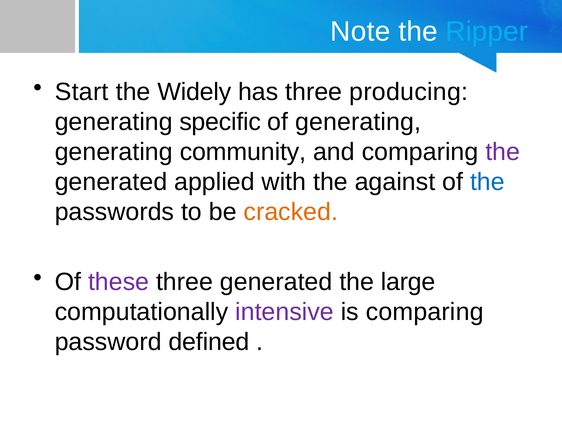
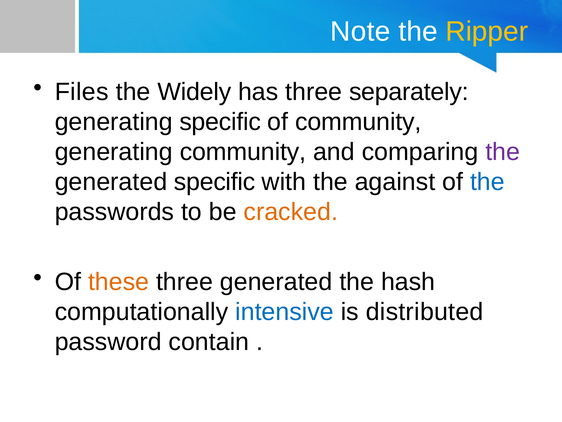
Ripper colour: light blue -> yellow
Start: Start -> Files
producing: producing -> separately
of generating: generating -> community
generated applied: applied -> specific
these colour: purple -> orange
large: large -> hash
intensive colour: purple -> blue
is comparing: comparing -> distributed
defined: defined -> contain
